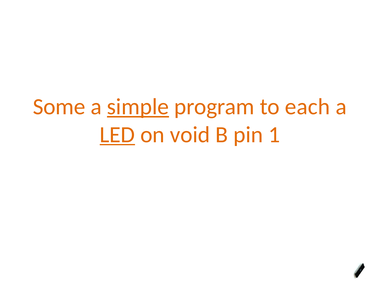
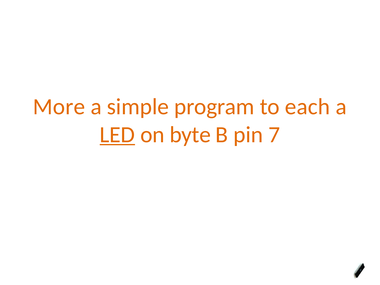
Some: Some -> More
simple underline: present -> none
void: void -> byte
1: 1 -> 7
